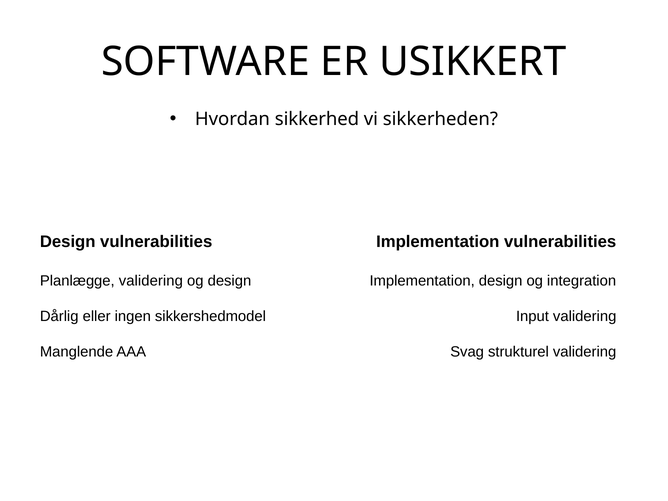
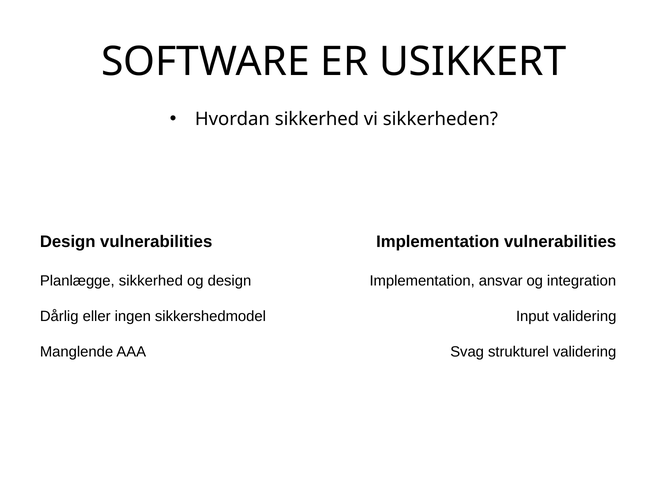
Planlægge validering: validering -> sikkerhed
Implementation design: design -> ansvar
